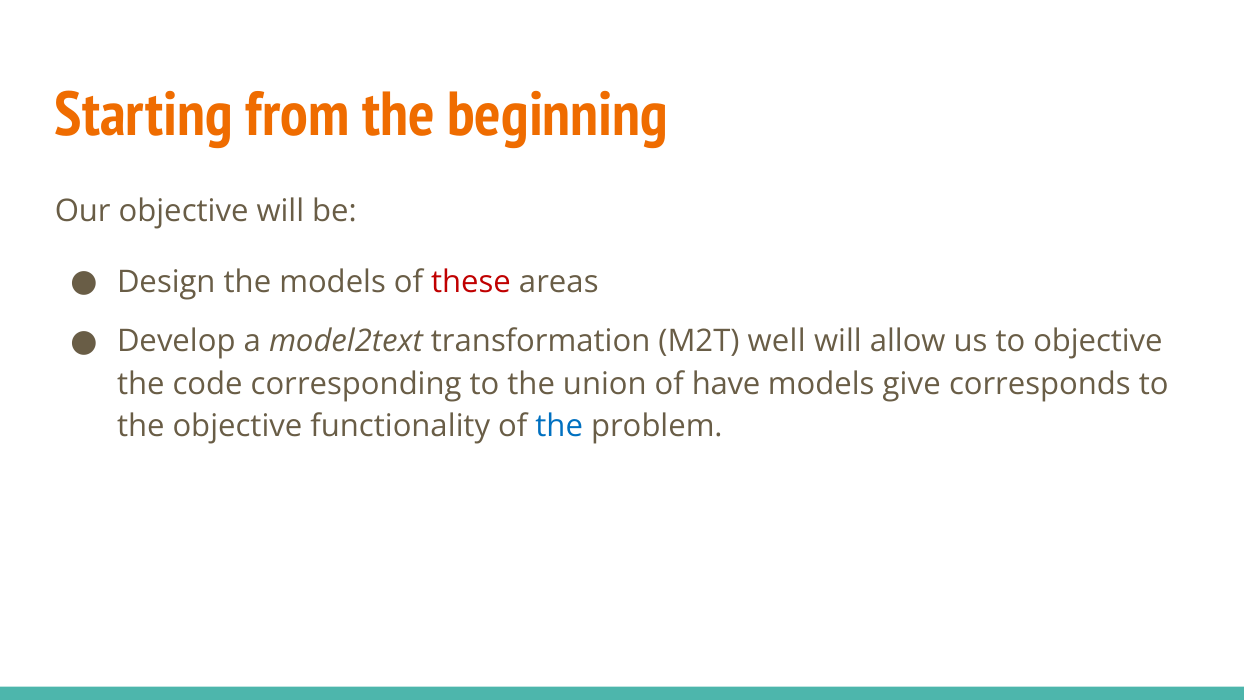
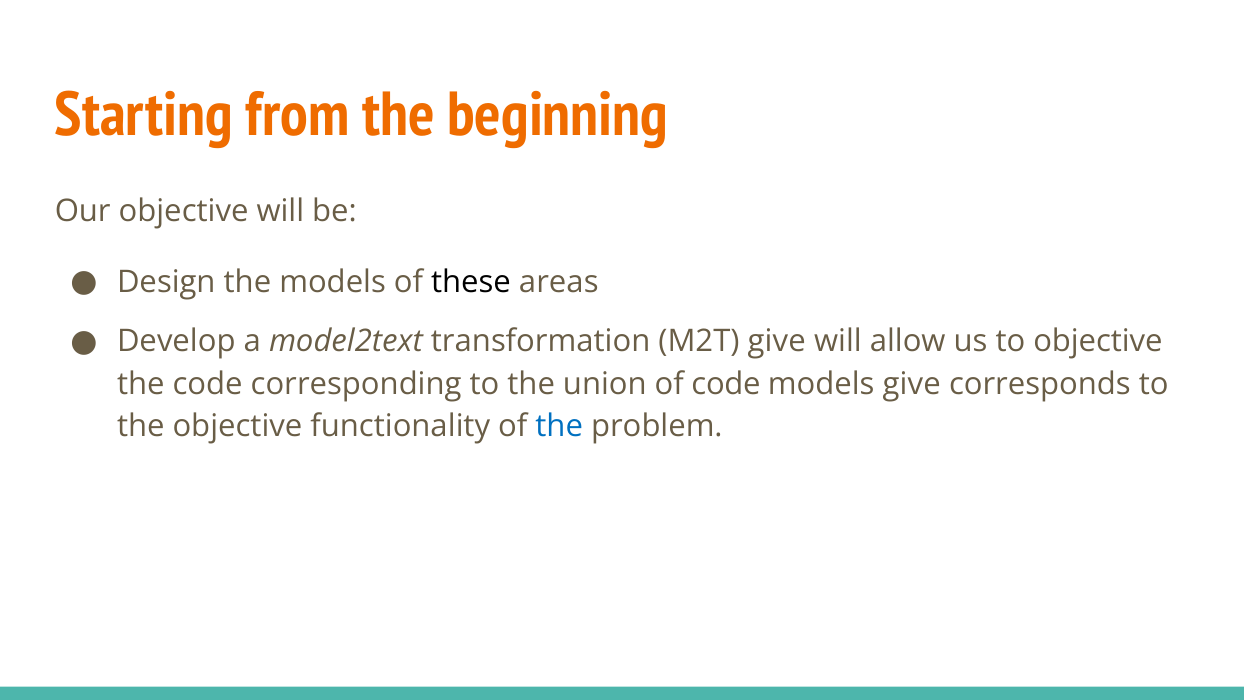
these colour: red -> black
M2T well: well -> give
of have: have -> code
